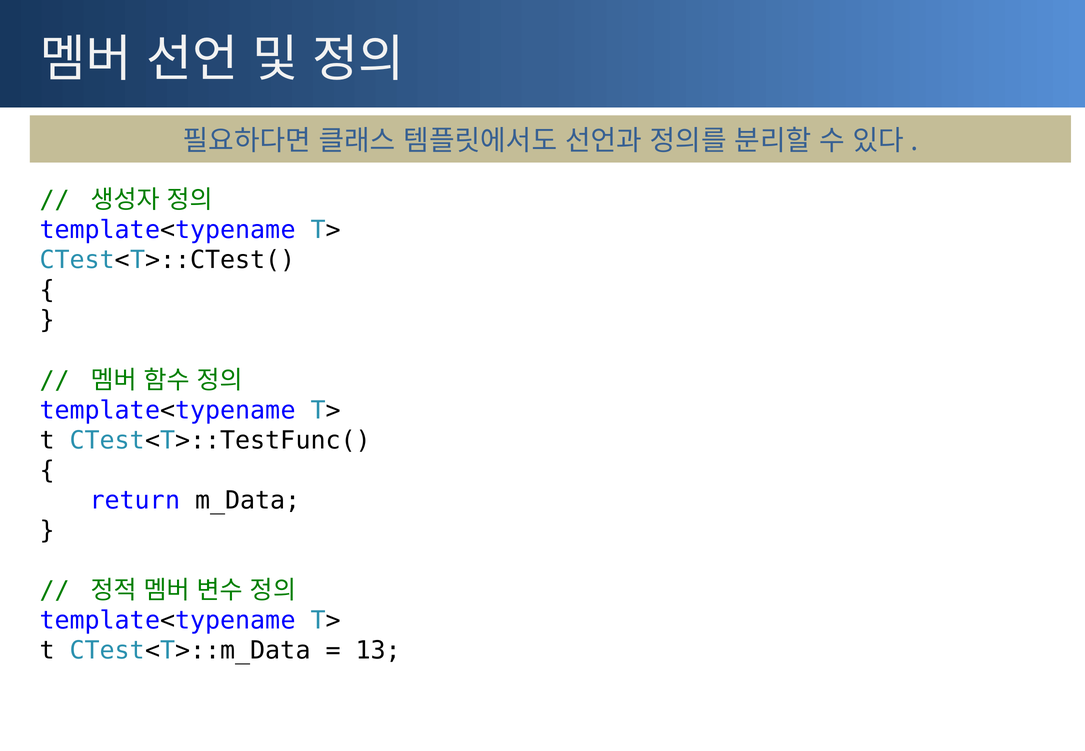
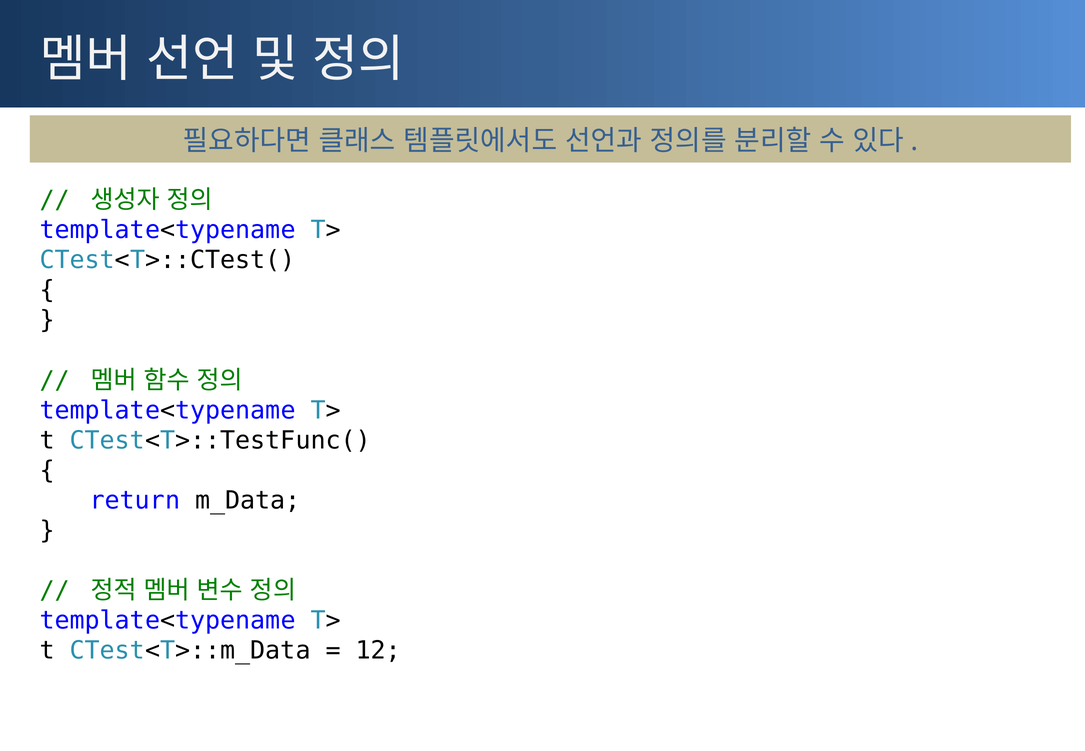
13: 13 -> 12
